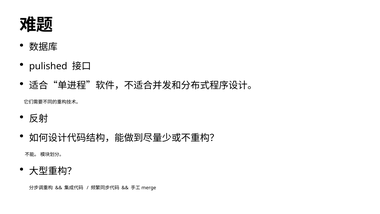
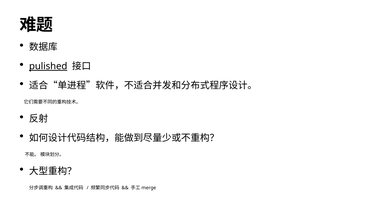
pulished underline: none -> present
